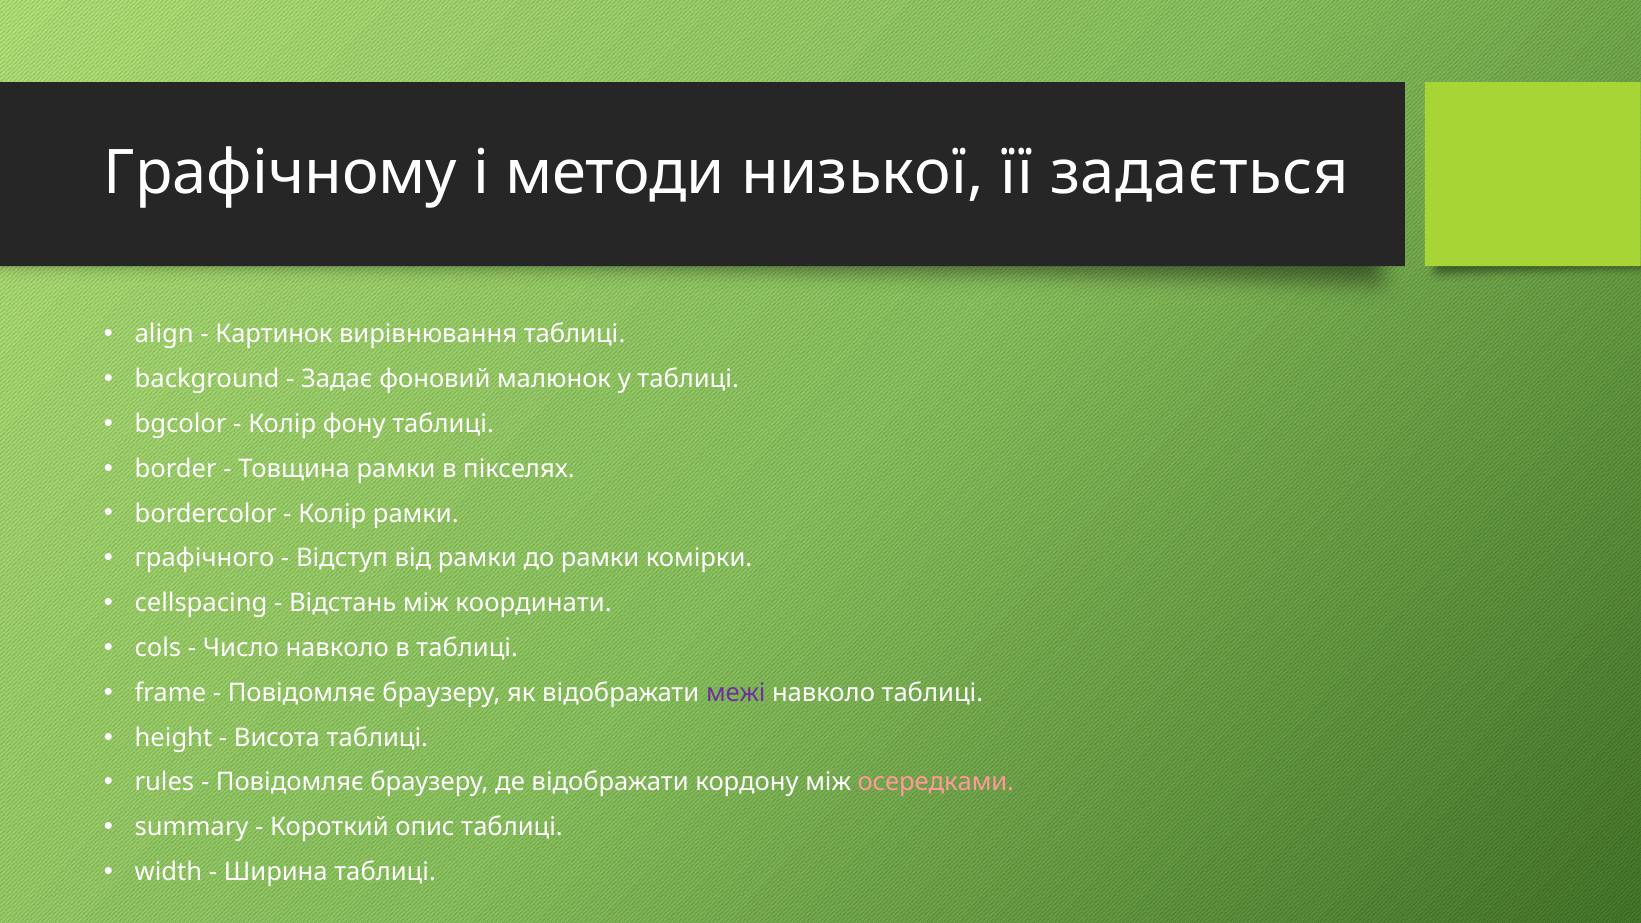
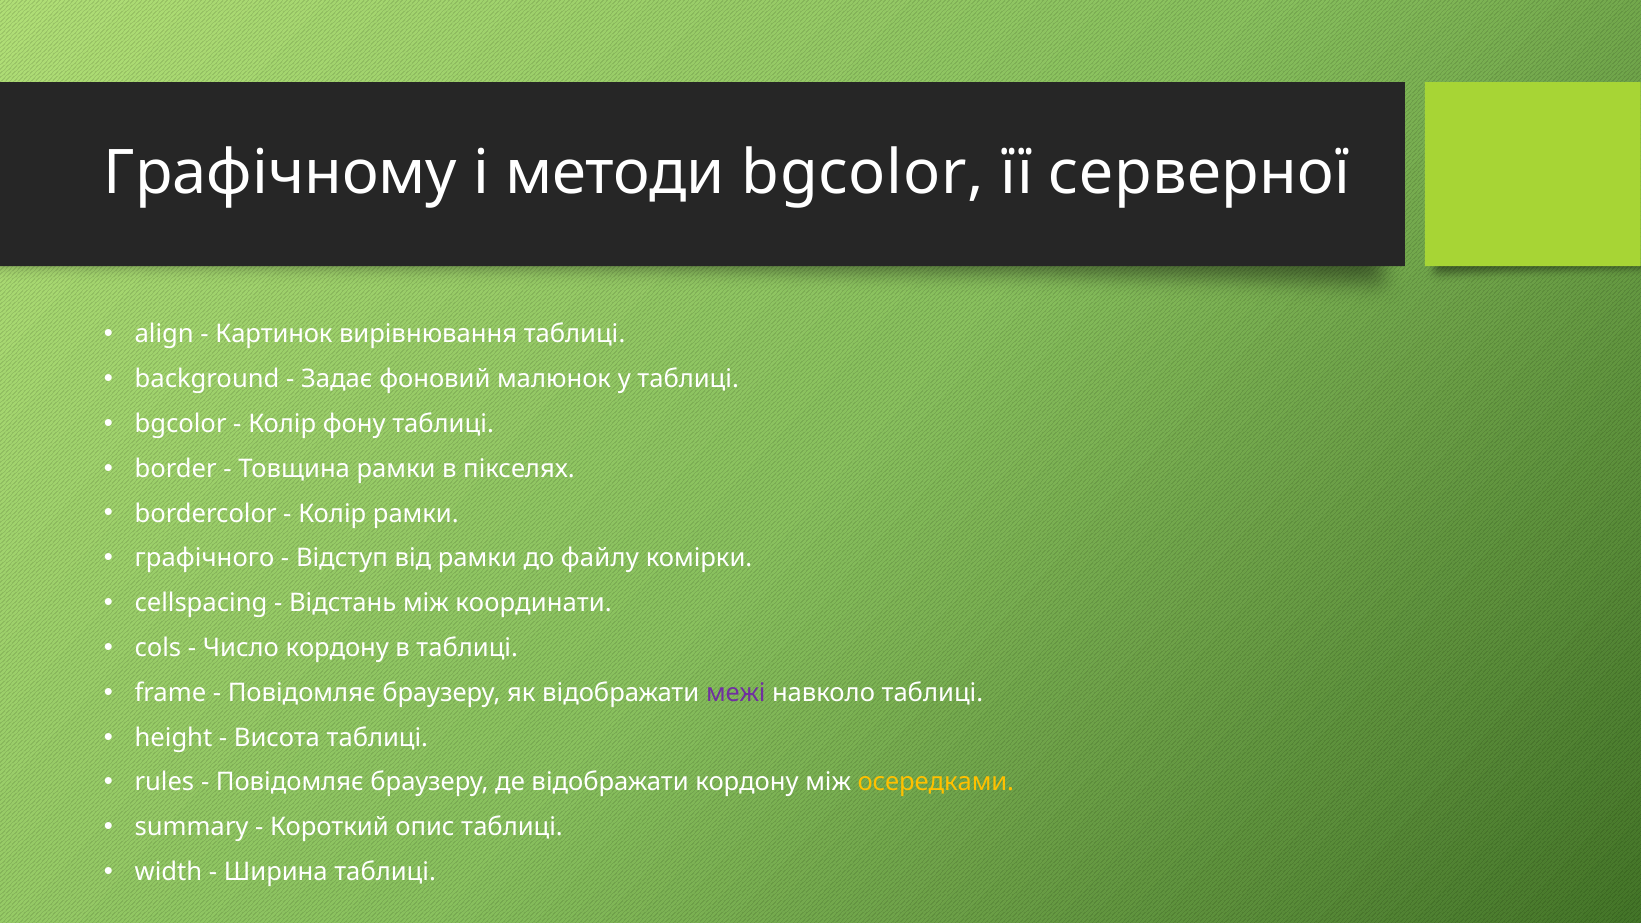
методи низької: низької -> bgcolor
задається: задається -> серверної
до рамки: рамки -> файлу
Число навколо: навколо -> кордону
осередками colour: pink -> yellow
